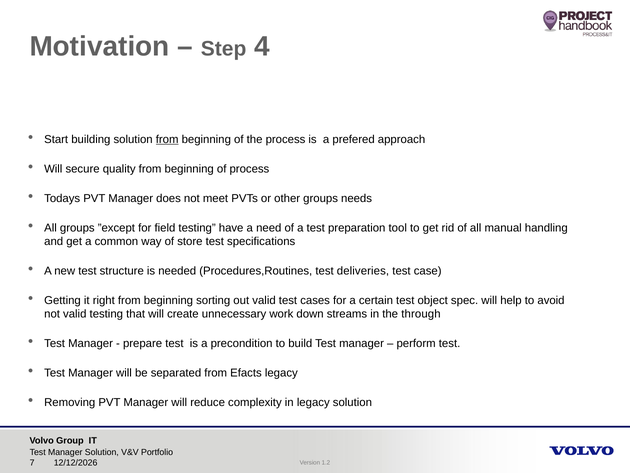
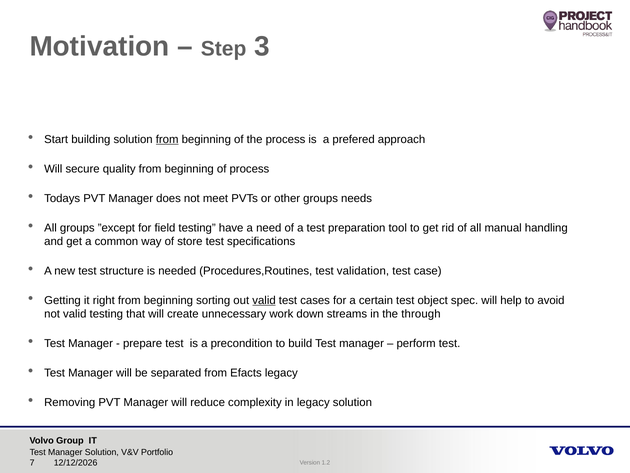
4: 4 -> 3
deliveries: deliveries -> validation
valid at (264, 300) underline: none -> present
